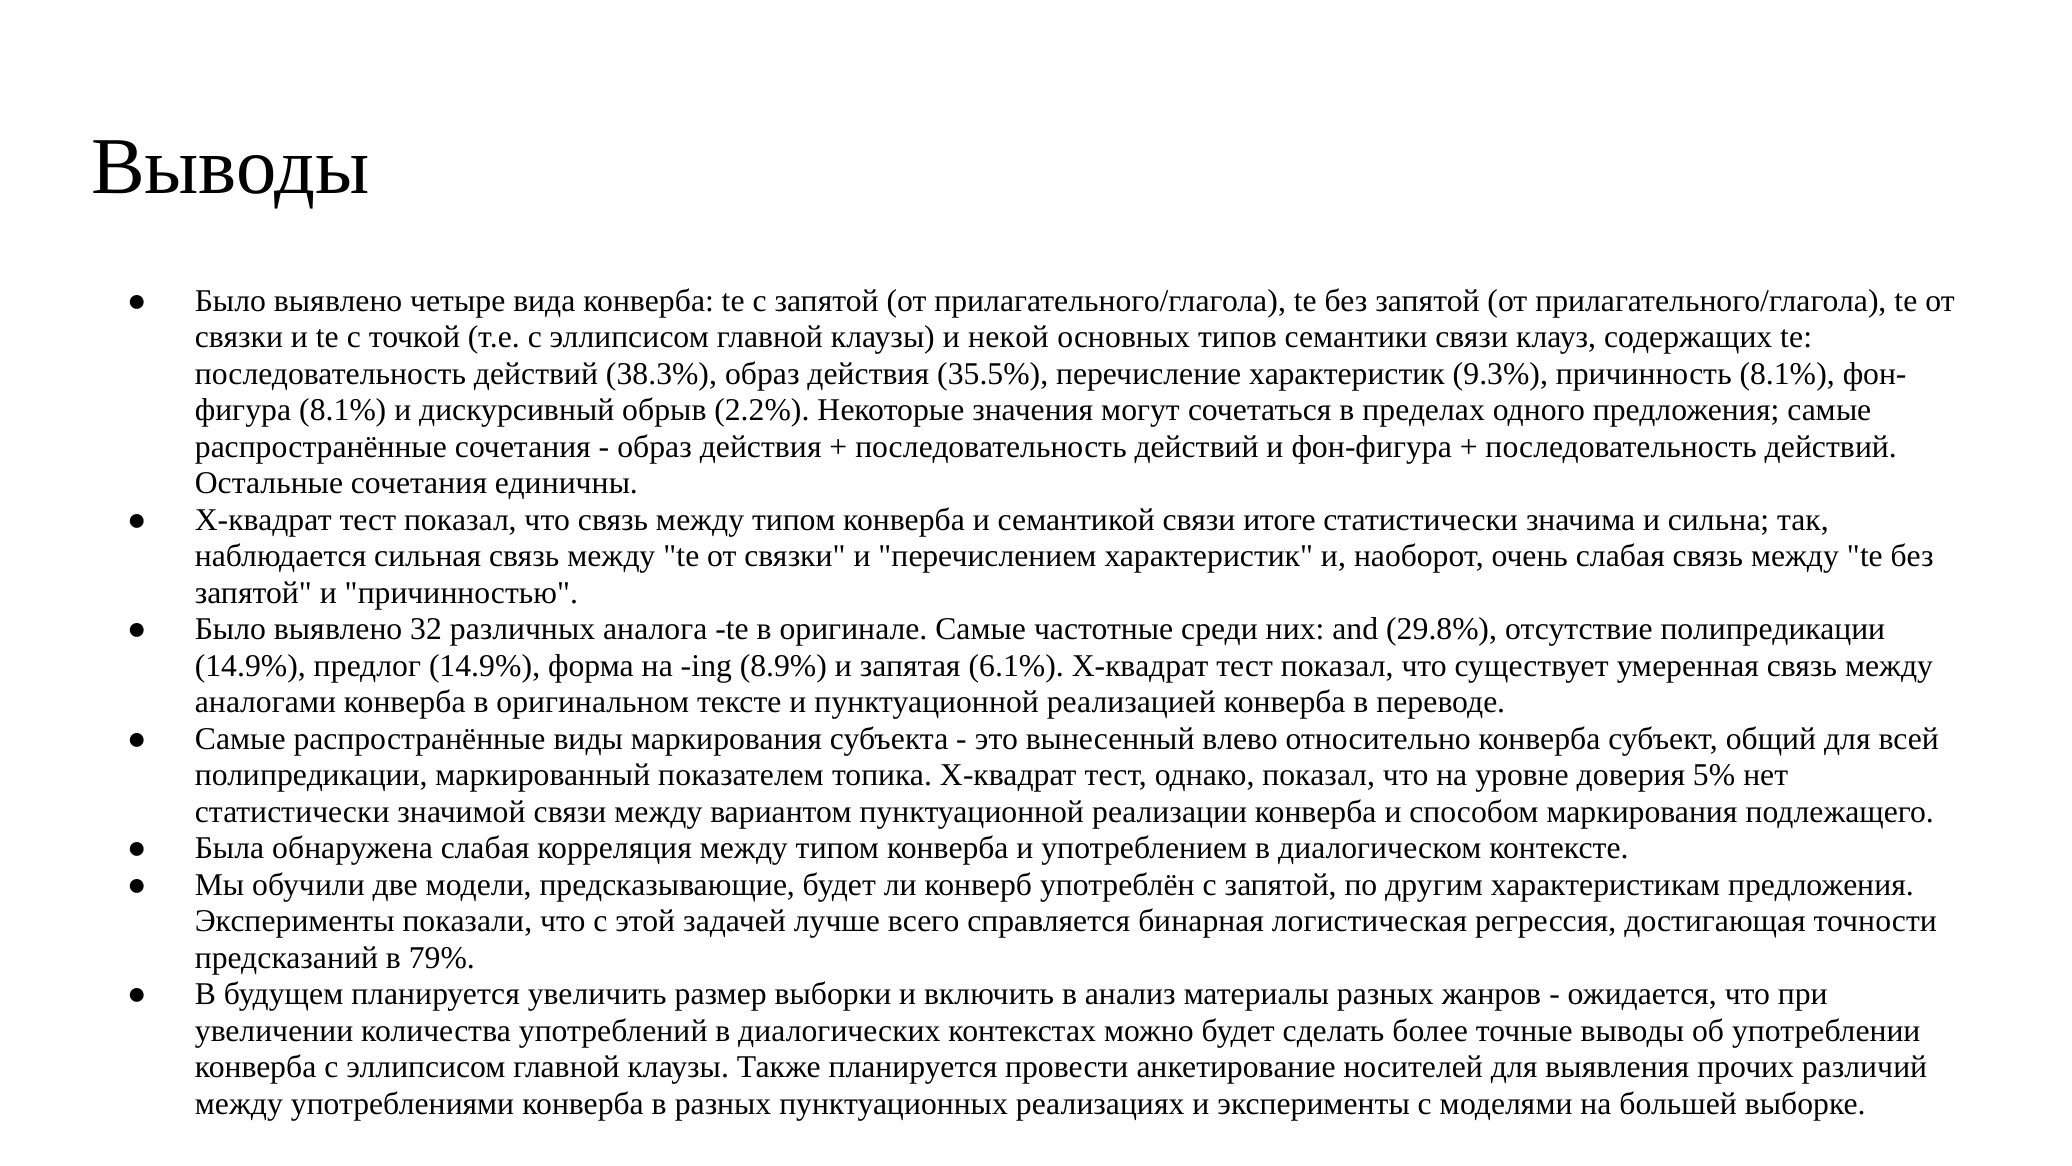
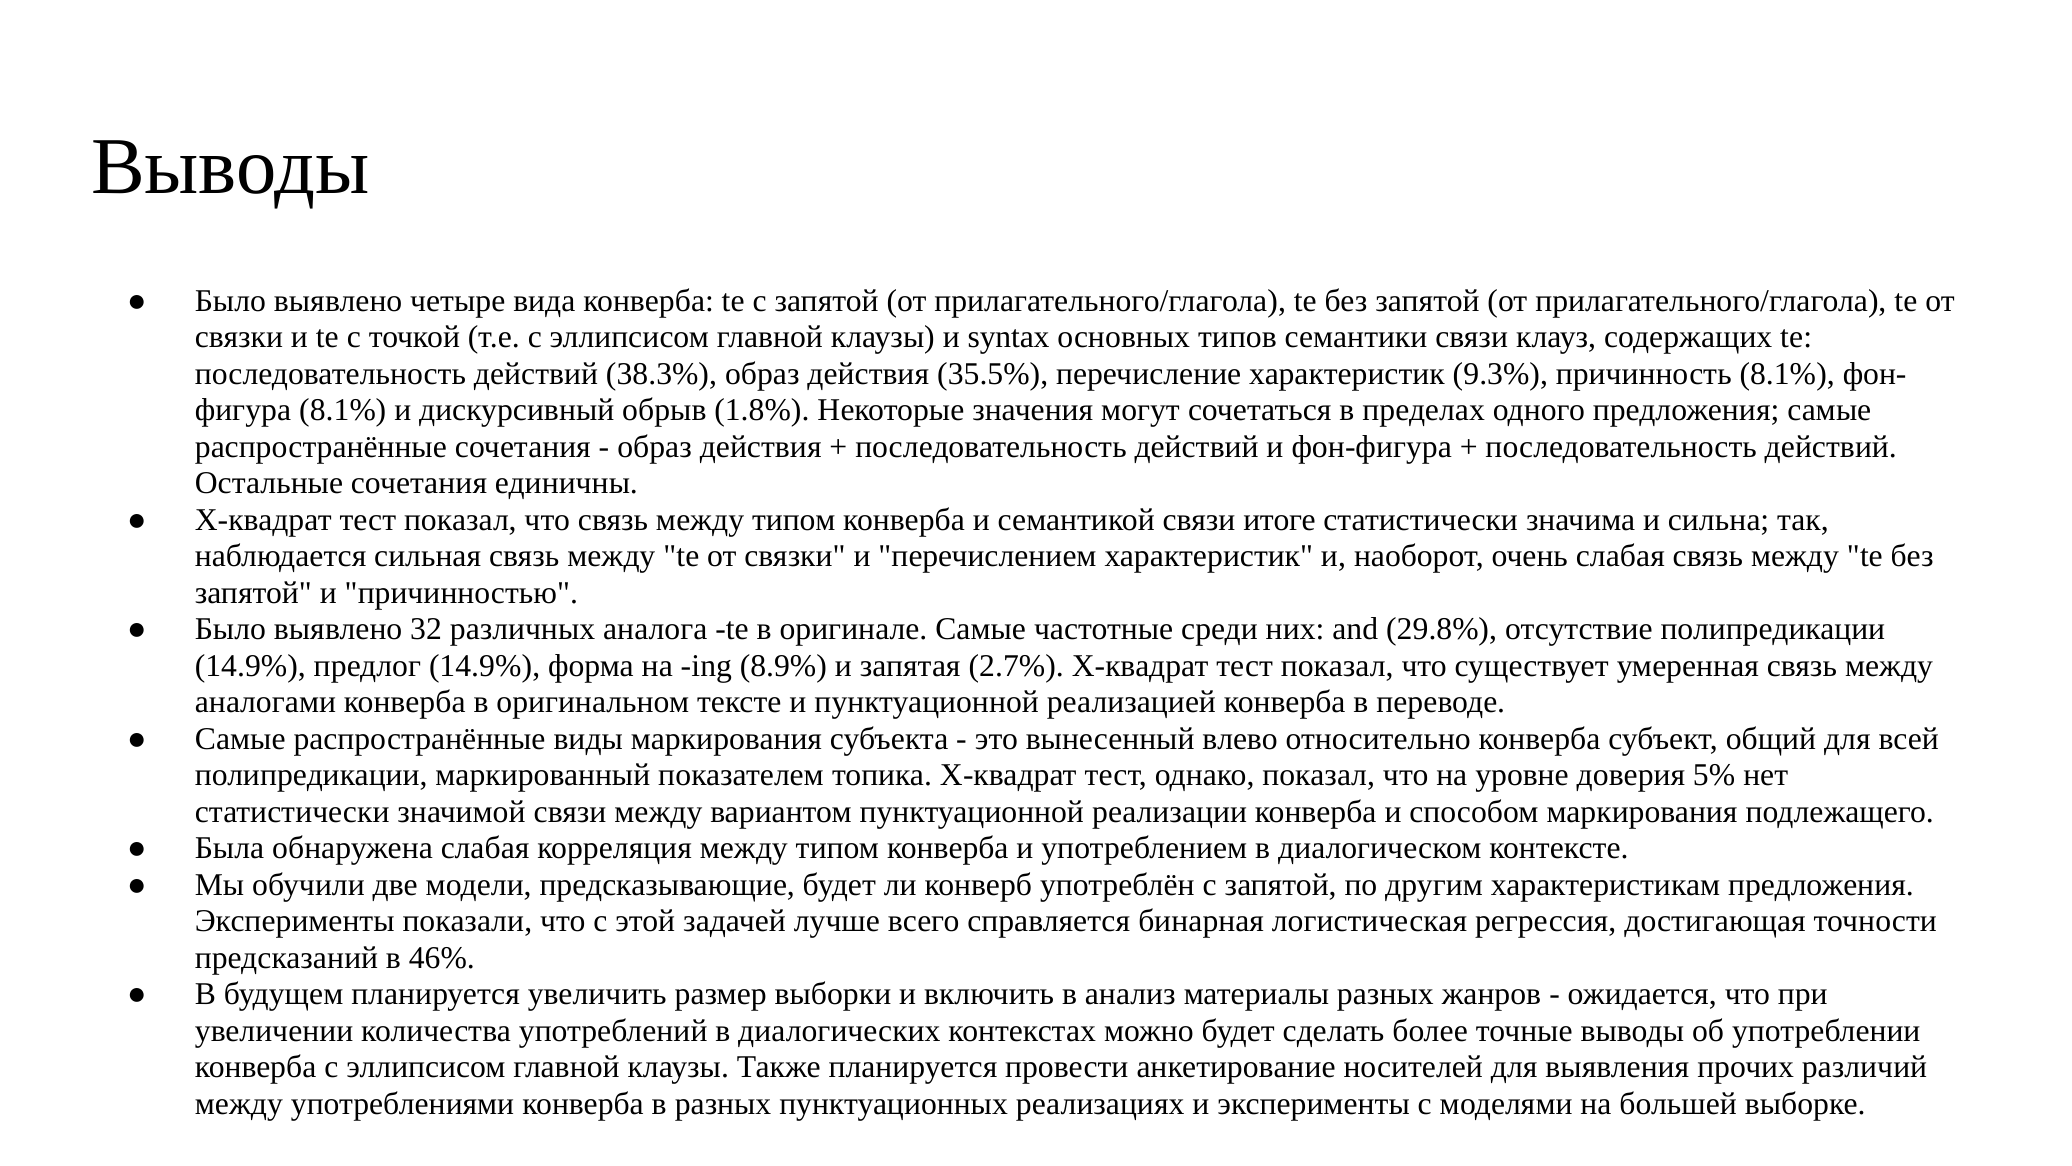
некой: некой -> syntax
2.2%: 2.2% -> 1.8%
6.1%: 6.1% -> 2.7%
79%: 79% -> 46%
